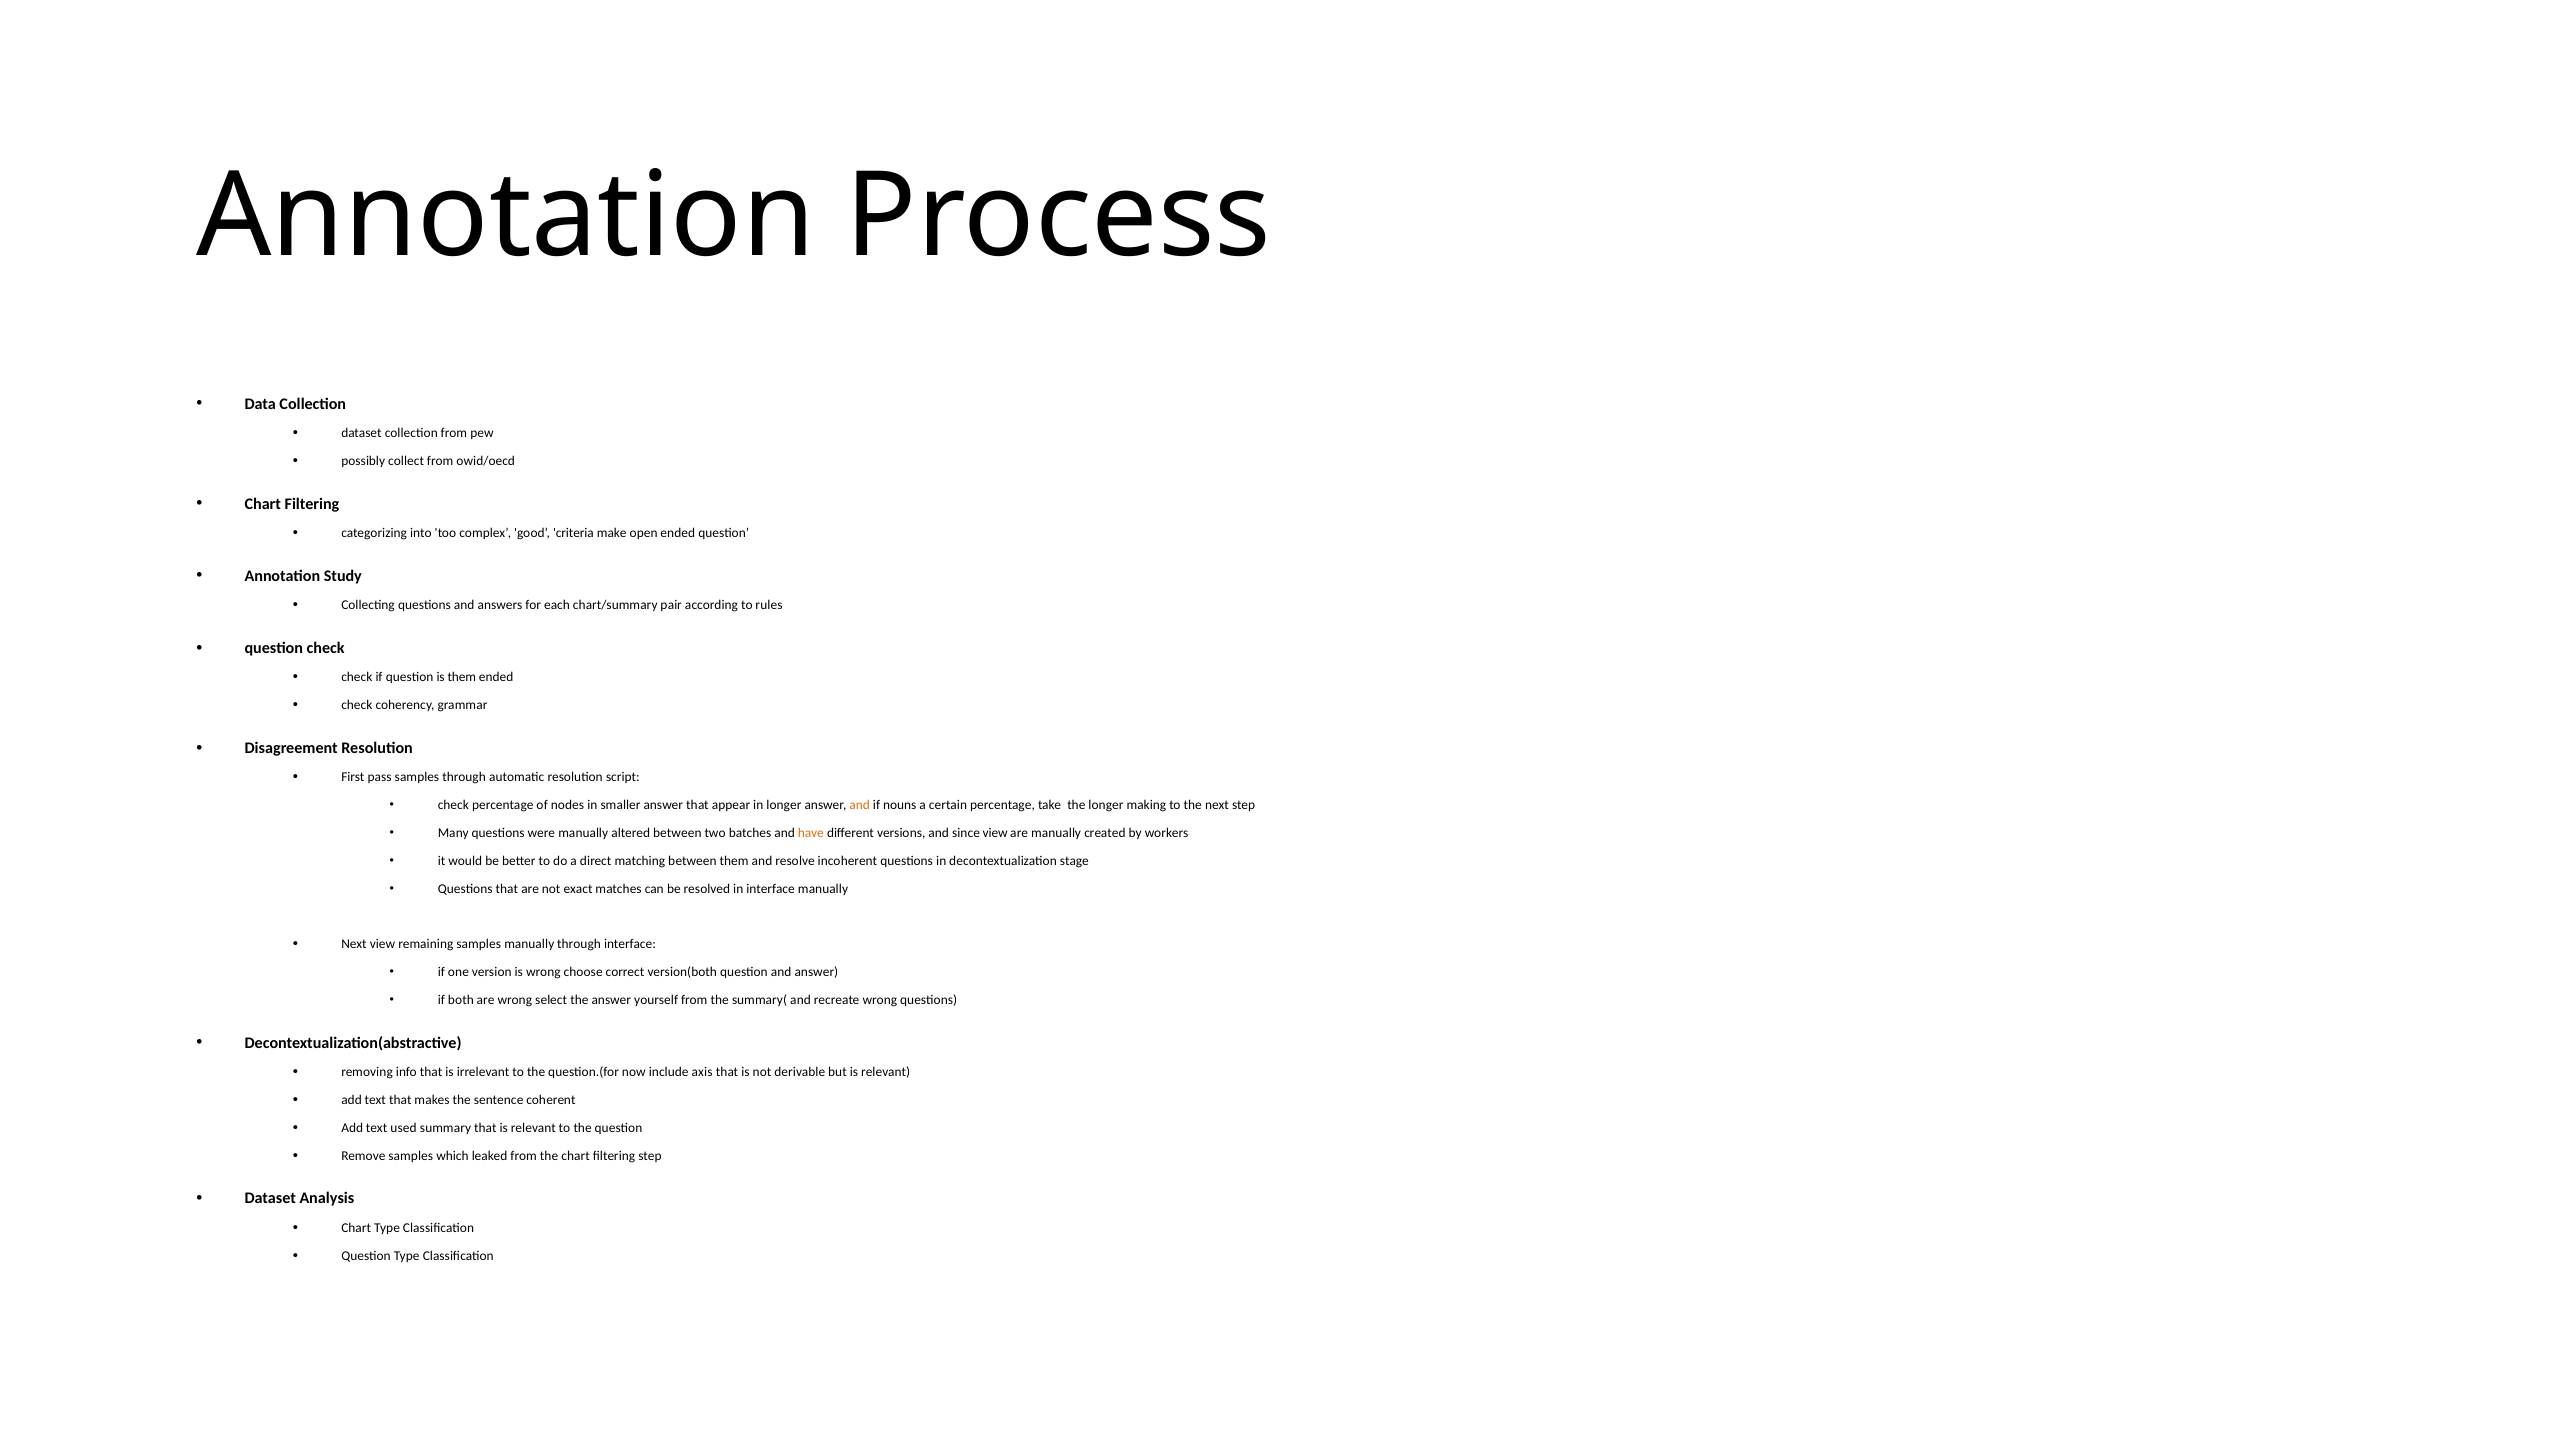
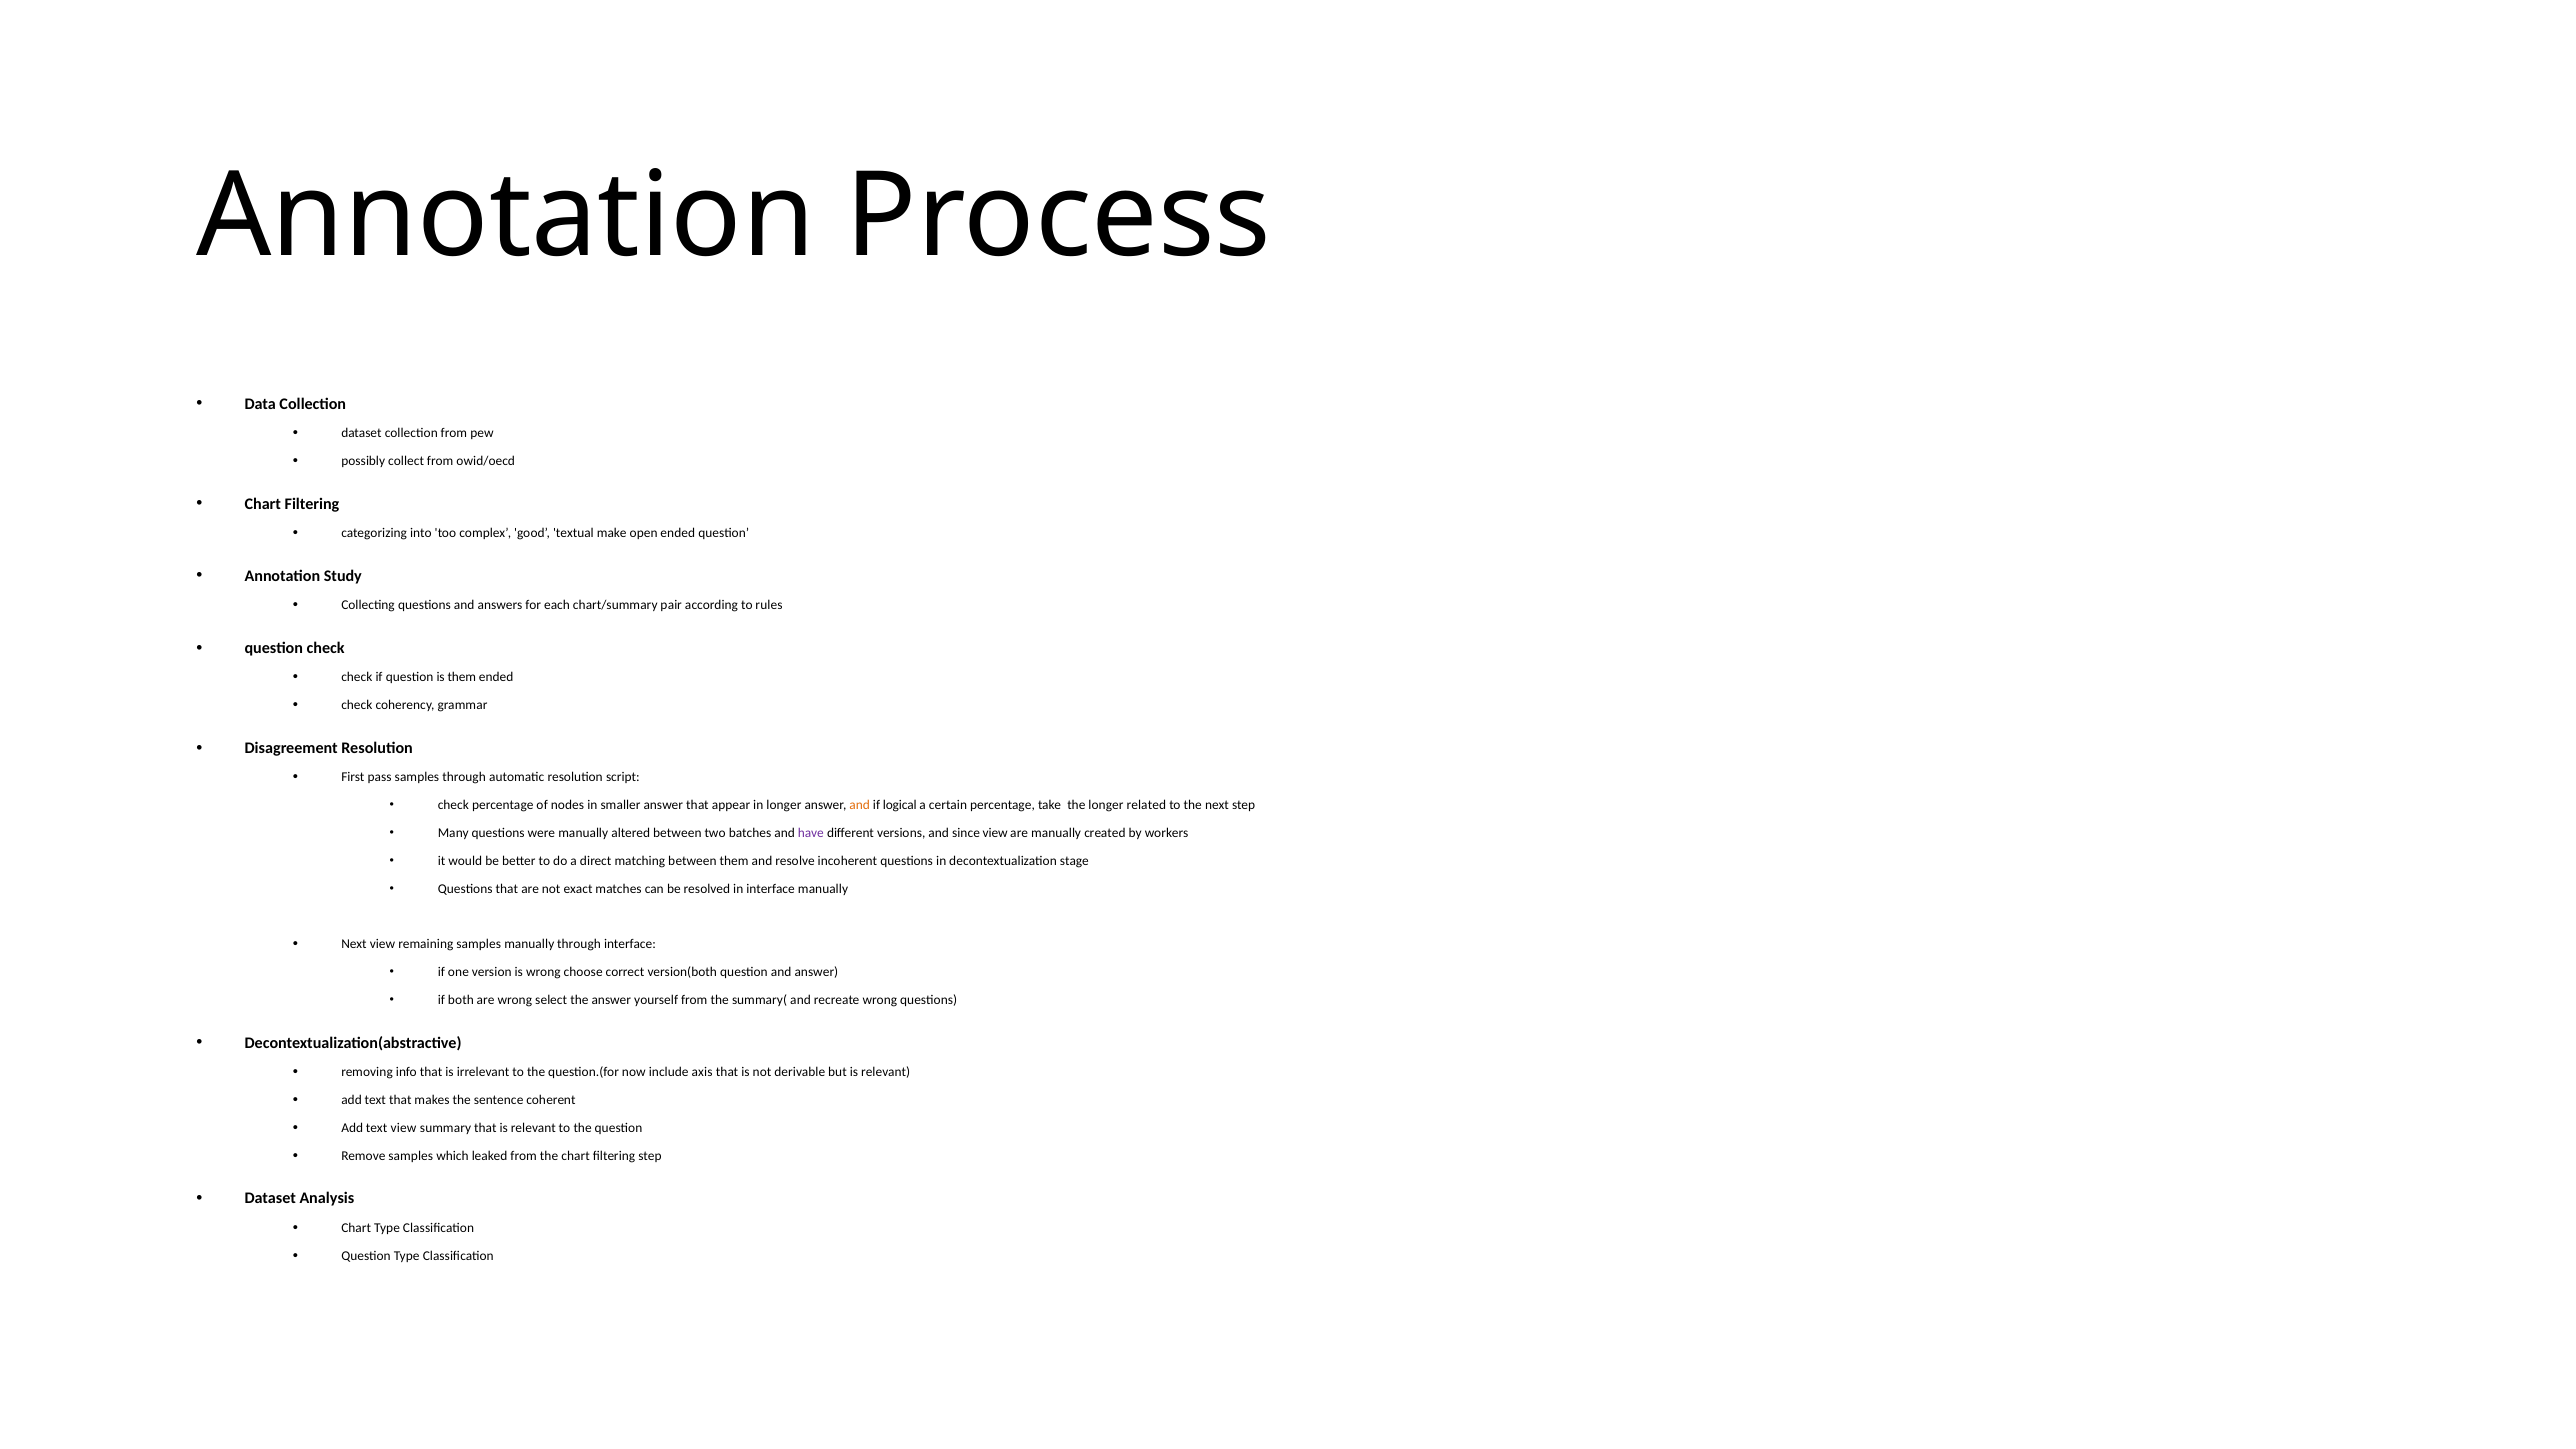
criteria: criteria -> textual
nouns: nouns -> logical
making: making -> related
have colour: orange -> purple
text used: used -> view
